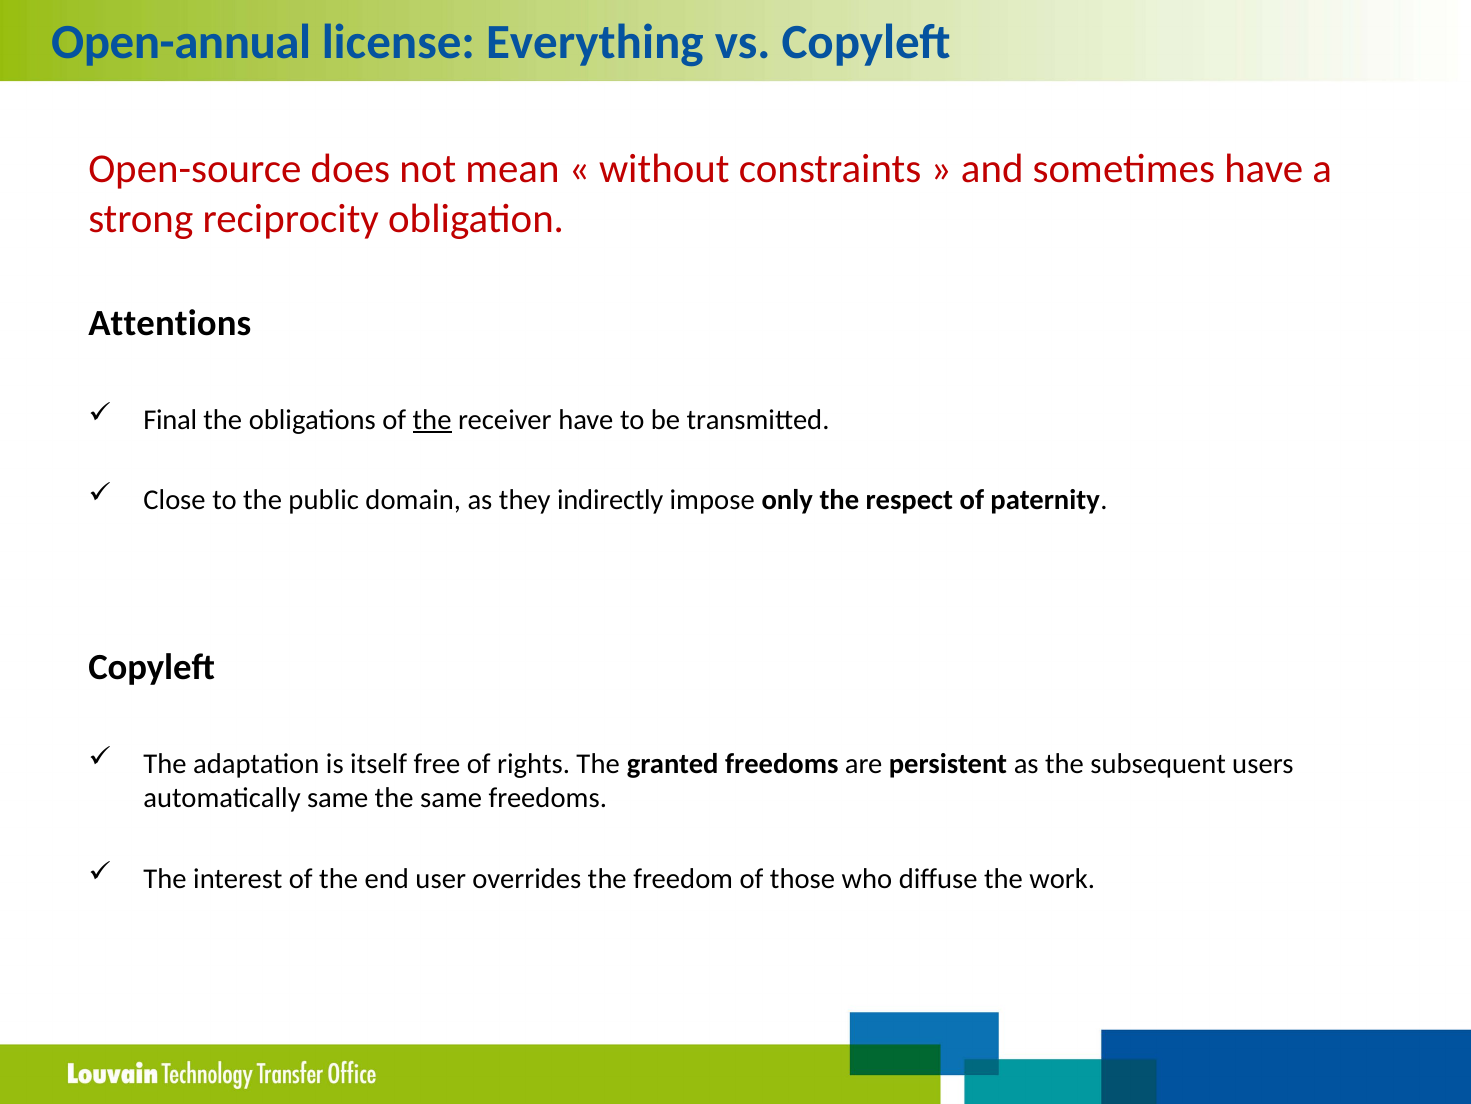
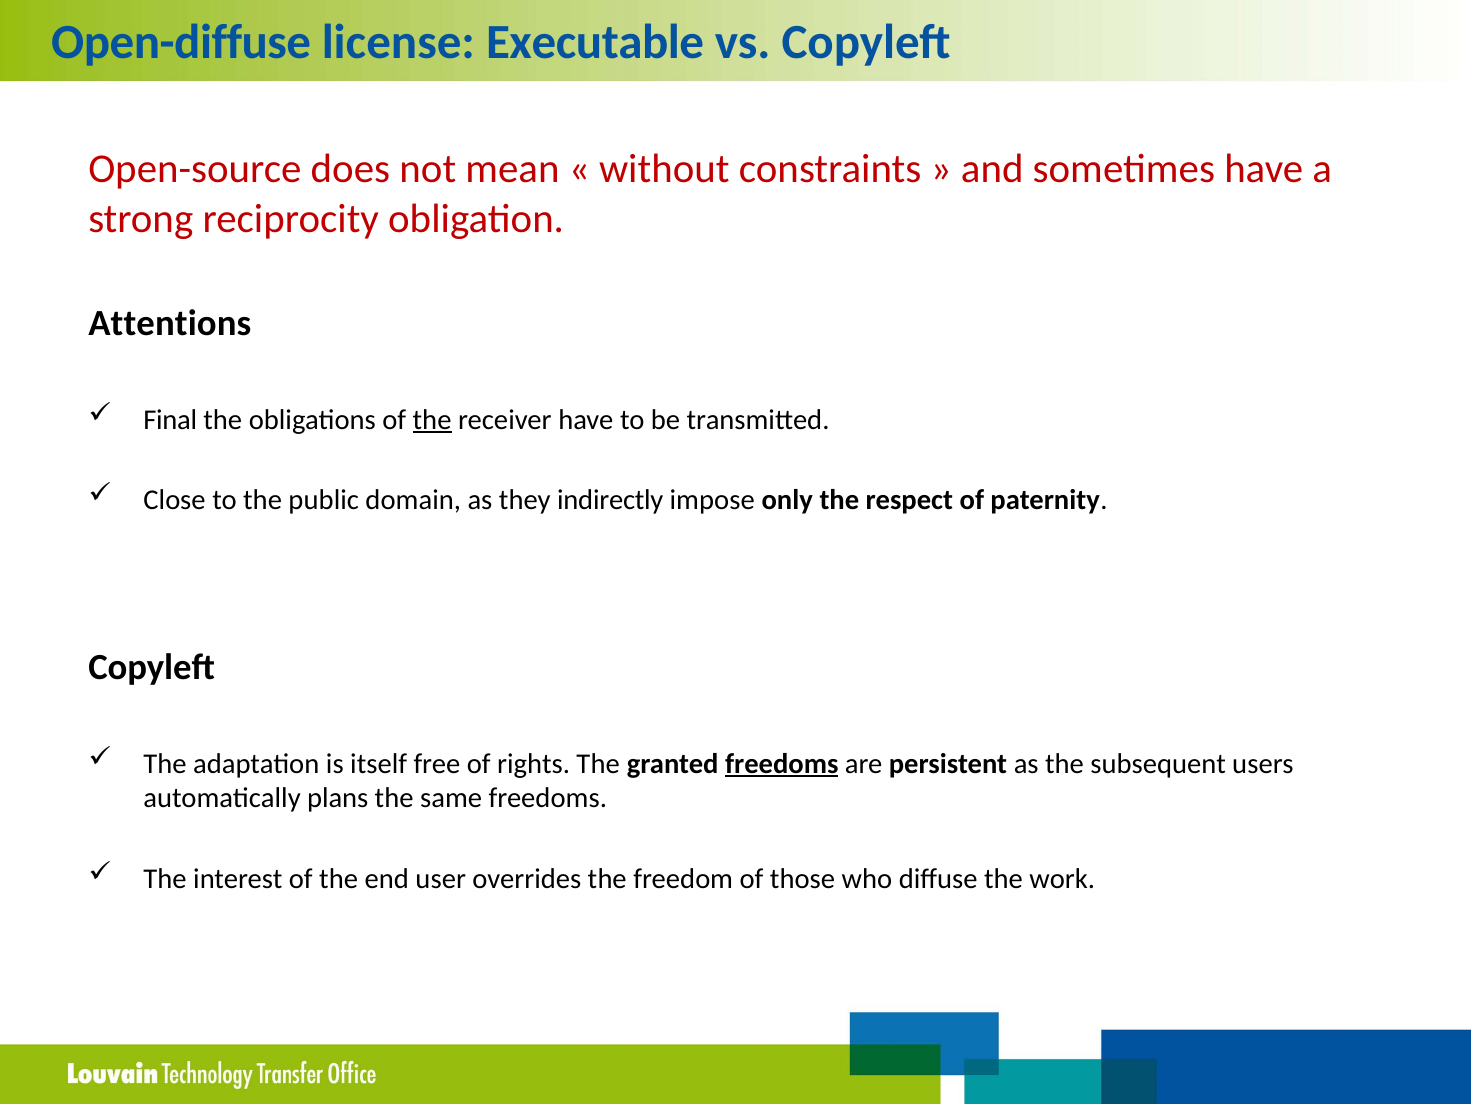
Open-annual: Open-annual -> Open-diffuse
Everything: Everything -> Executable
freedoms at (782, 763) underline: none -> present
automatically same: same -> plans
